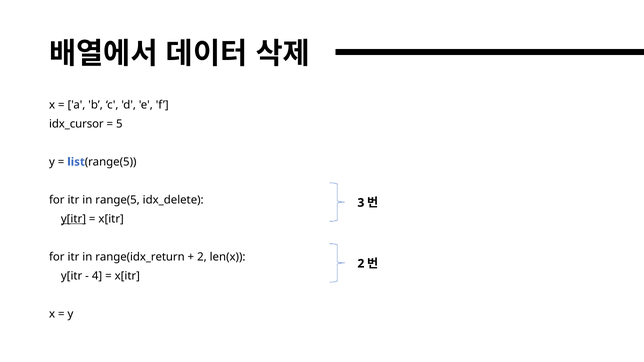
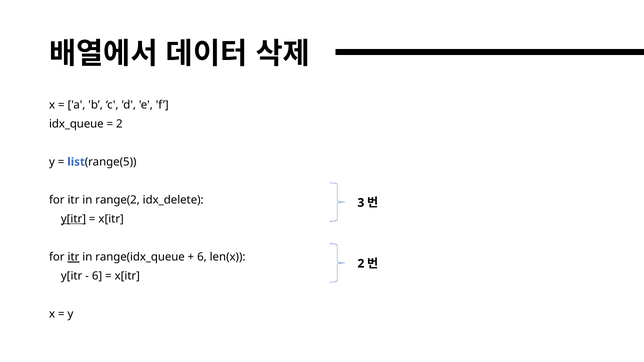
idx_cursor: idx_cursor -> idx_queue
5 at (119, 124): 5 -> 2
range(5: range(5 -> range(2
itr at (73, 257) underline: none -> present
range(idx_return: range(idx_return -> range(idx_queue
2 at (202, 257): 2 -> 6
4 at (97, 276): 4 -> 6
